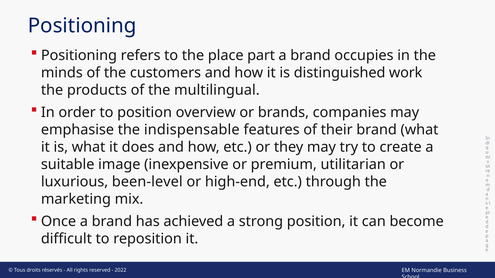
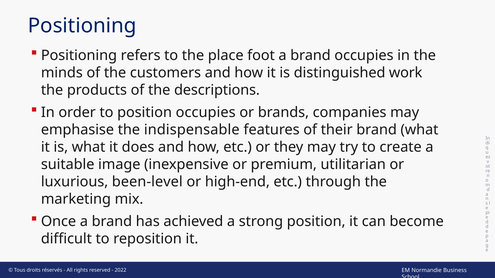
part: part -> foot
multilingual: multilingual -> descriptions
position overview: overview -> occupies
